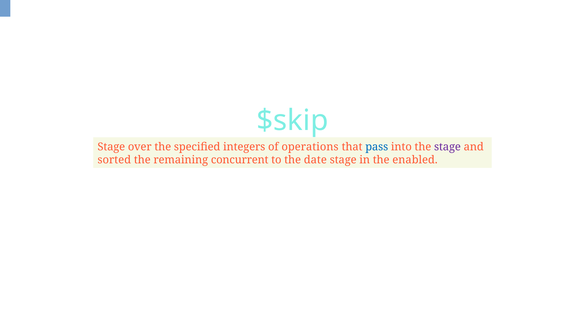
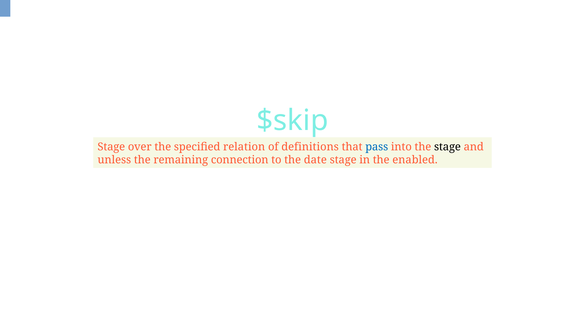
integers: integers -> relation
operations: operations -> definitions
stage at (447, 147) colour: purple -> black
sorted: sorted -> unless
concurrent: concurrent -> connection
